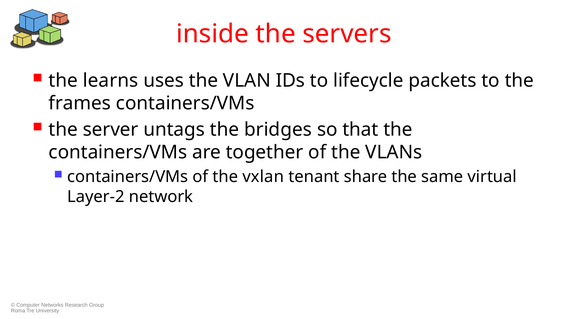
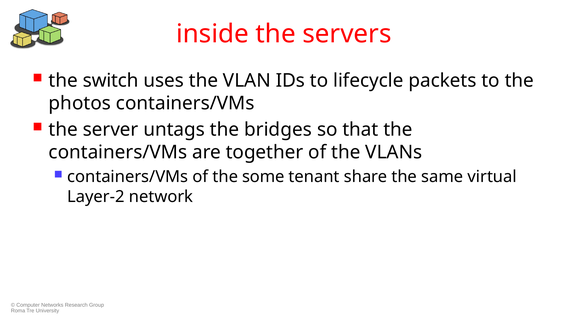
learns: learns -> switch
frames: frames -> photos
vxlan: vxlan -> some
